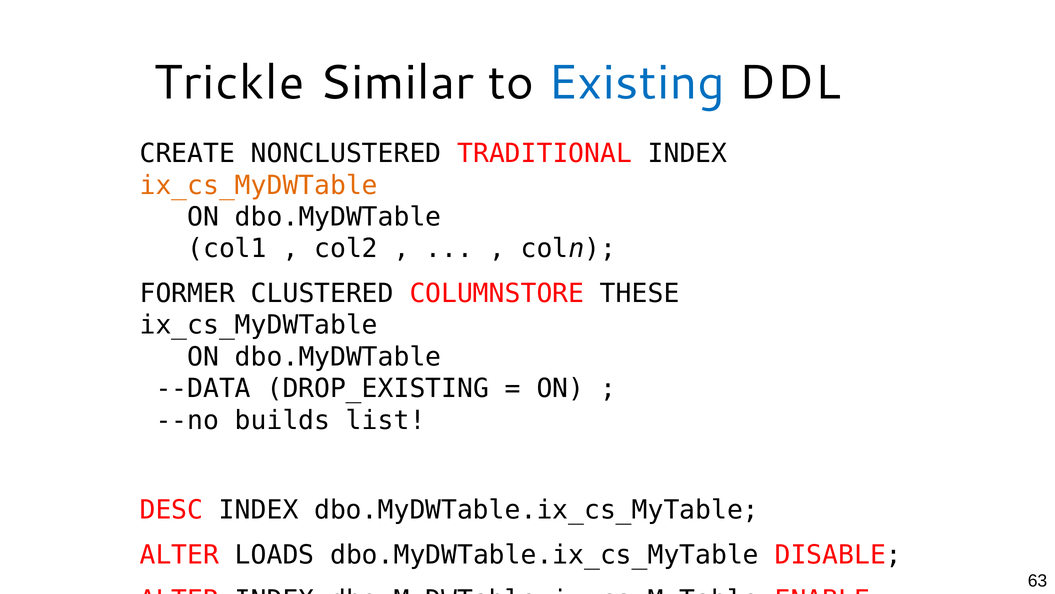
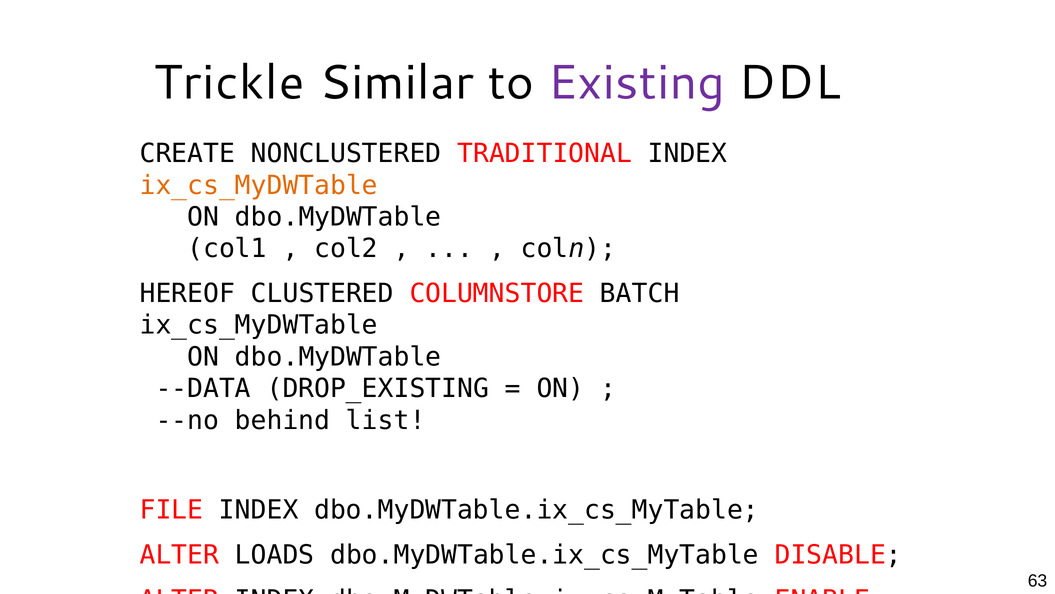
Existing colour: blue -> purple
FORMER: FORMER -> HEREOF
THESE: THESE -> BATCH
builds: builds -> behind
DESC: DESC -> FILE
